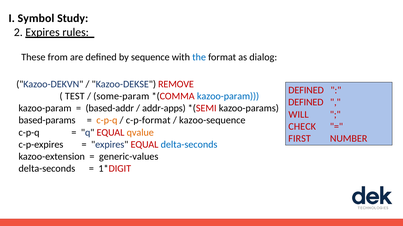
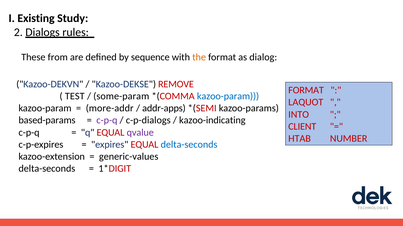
Symbol: Symbol -> Existing
2 Expires: Expires -> Dialogs
the colour: blue -> orange
DEFINED at (306, 91): DEFINED -> FORMAT
DEFINED at (306, 103): DEFINED -> LAQUOT
based-addr: based-addr -> more-addr
WILL: WILL -> INTO
c-p-q at (107, 121) colour: orange -> purple
c-p-format: c-p-format -> c-p-dialogs
kazoo-sequence: kazoo-sequence -> kazoo-indicating
CHECK: CHECK -> CLIENT
qvalue colour: orange -> purple
FIRST: FIRST -> HTAB
